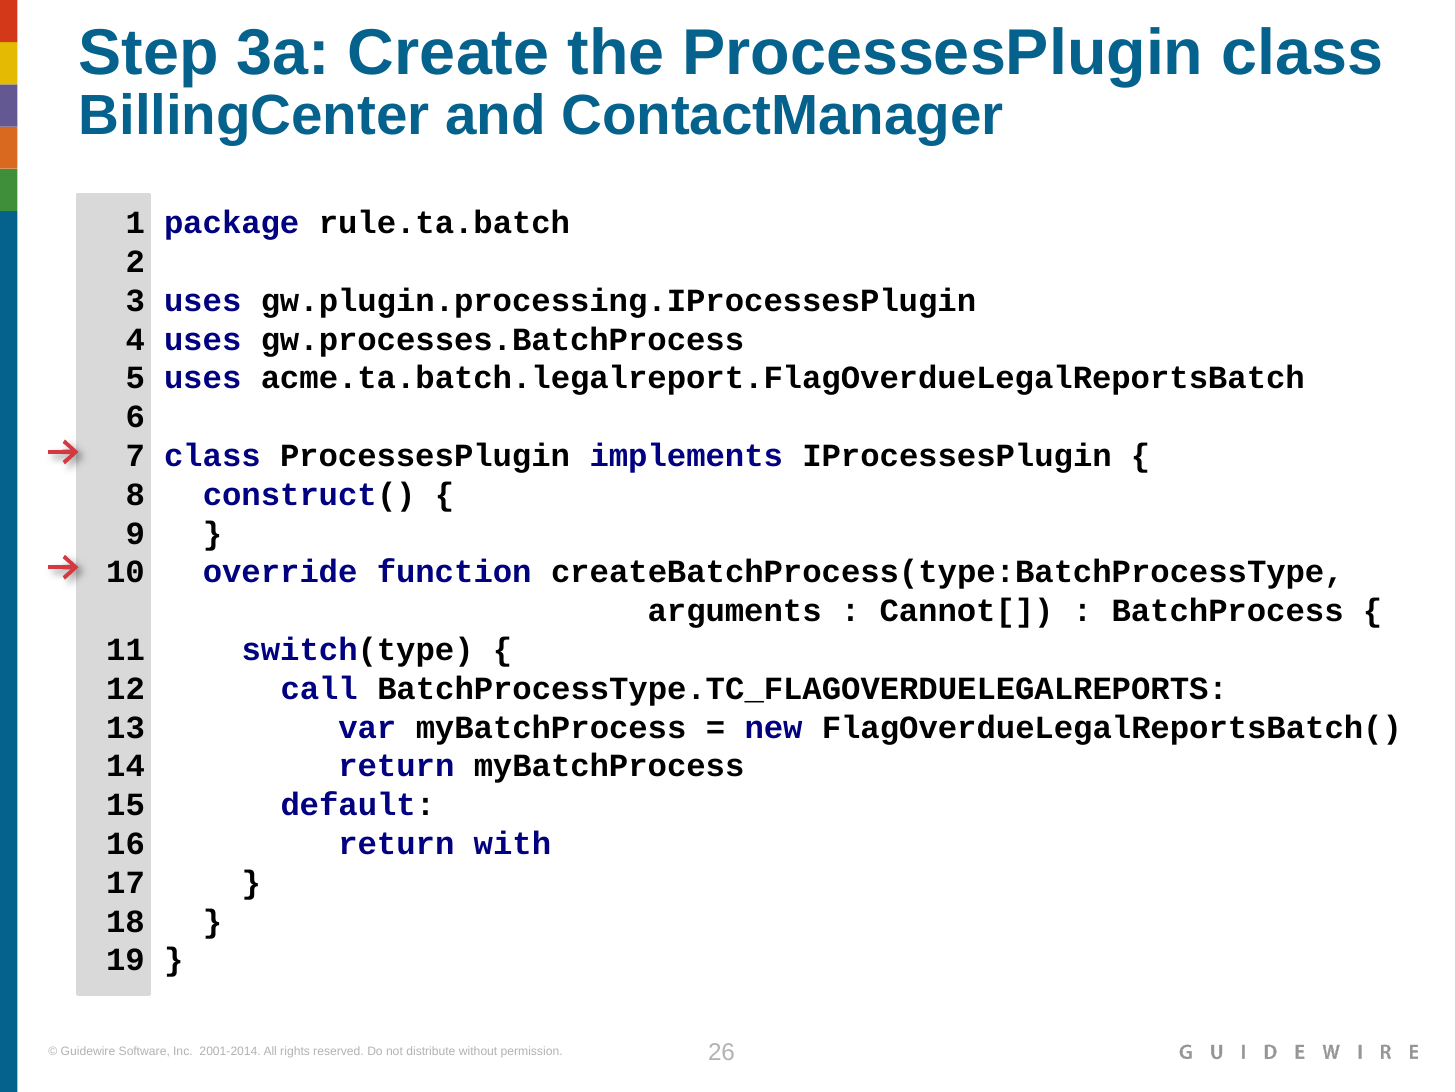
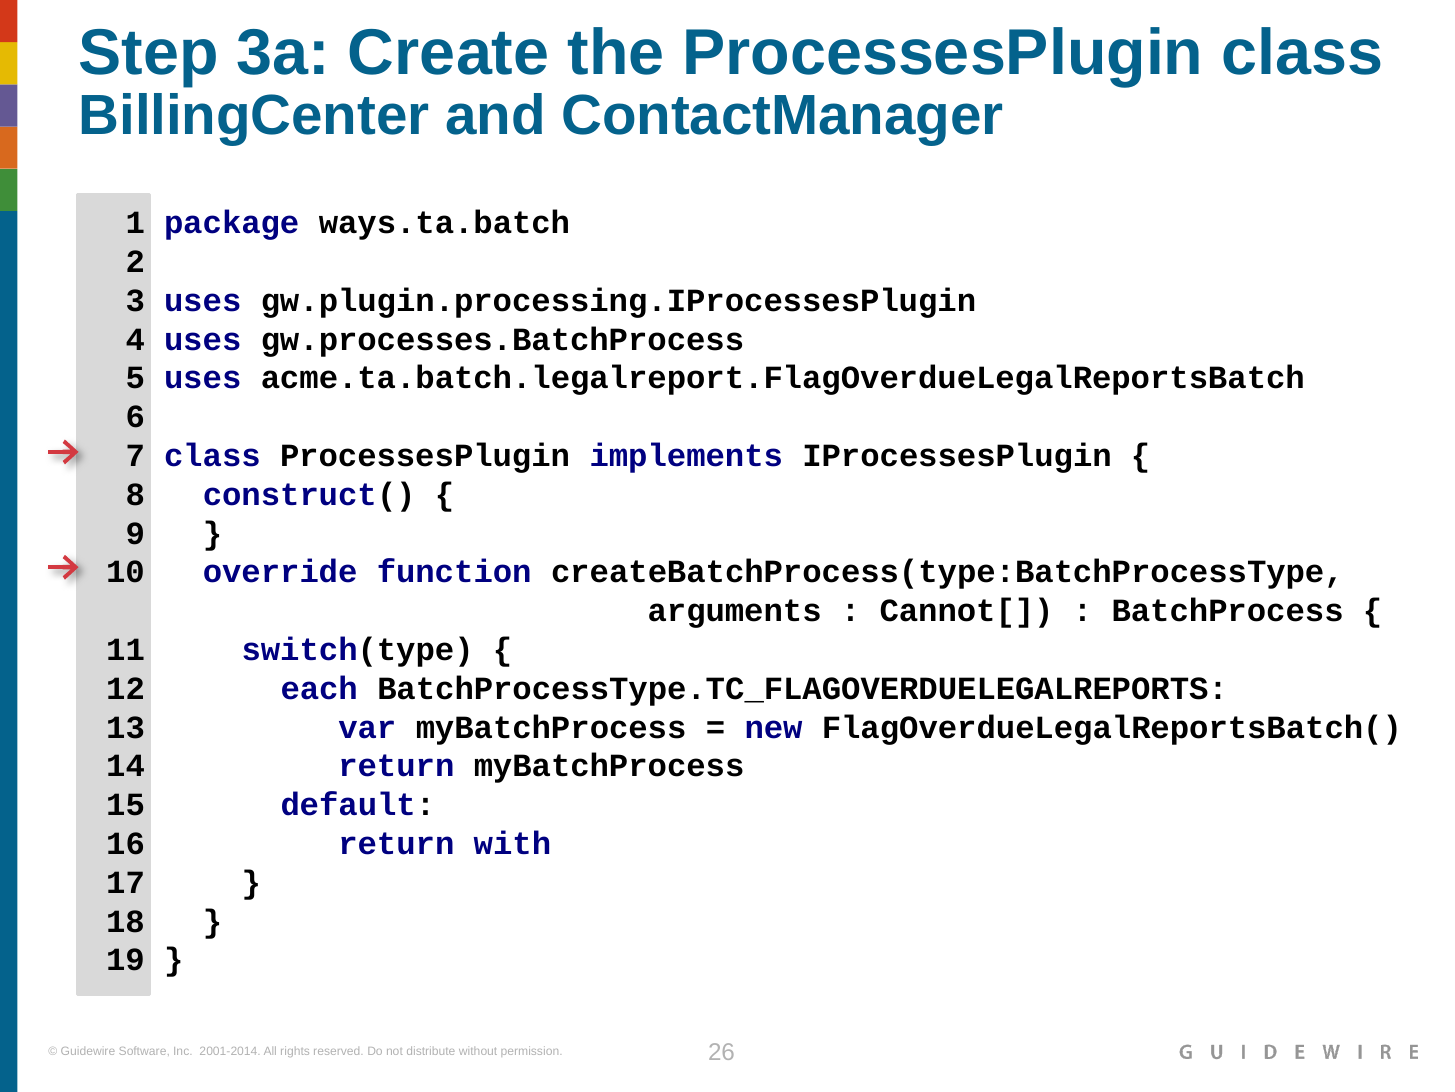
rule.ta.batch: rule.ta.batch -> ways.ta.batch
call: call -> each
